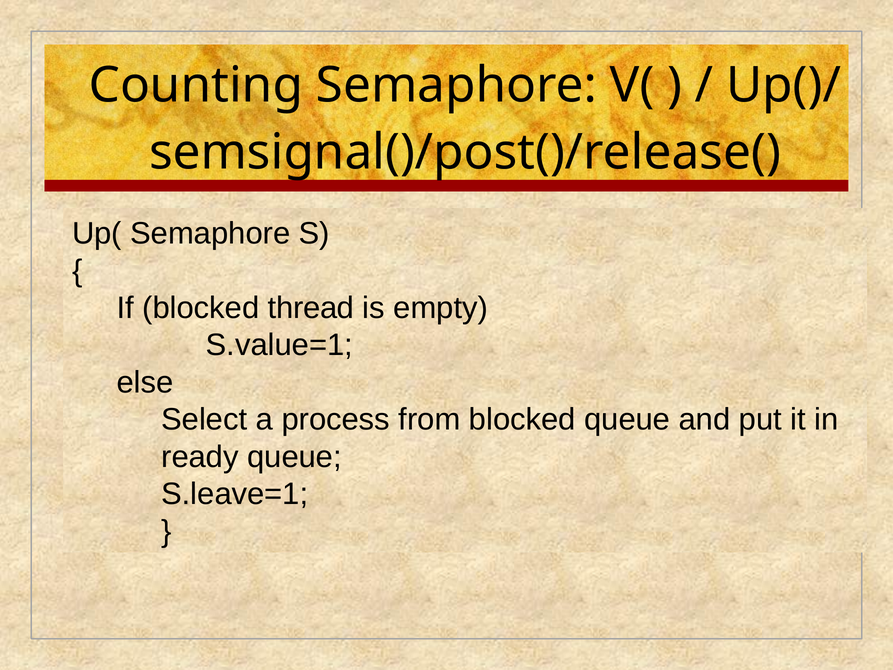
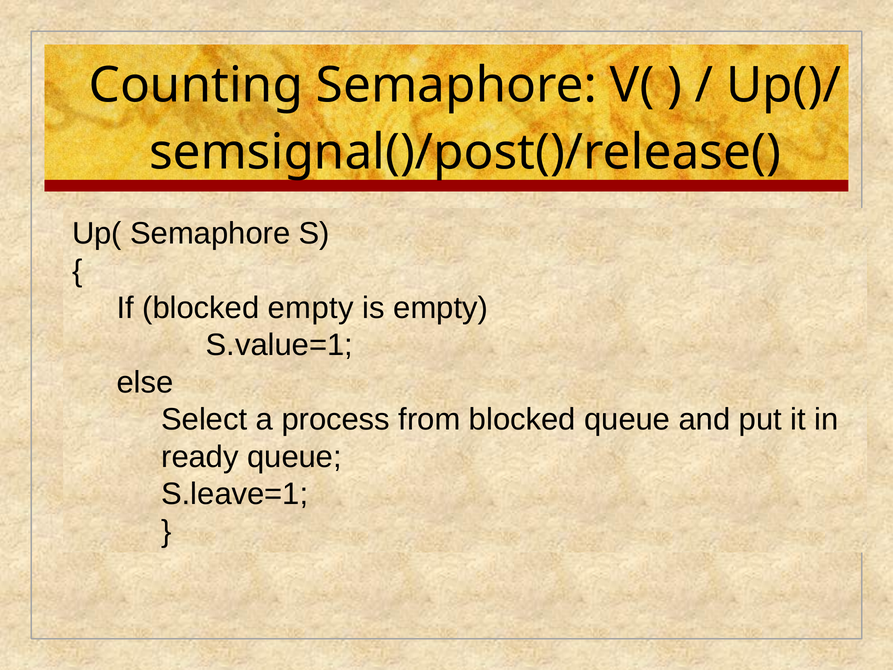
blocked thread: thread -> empty
